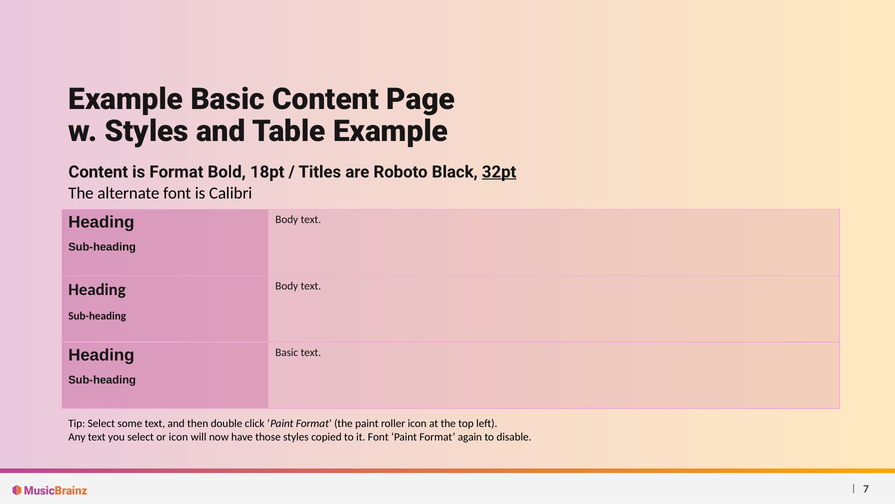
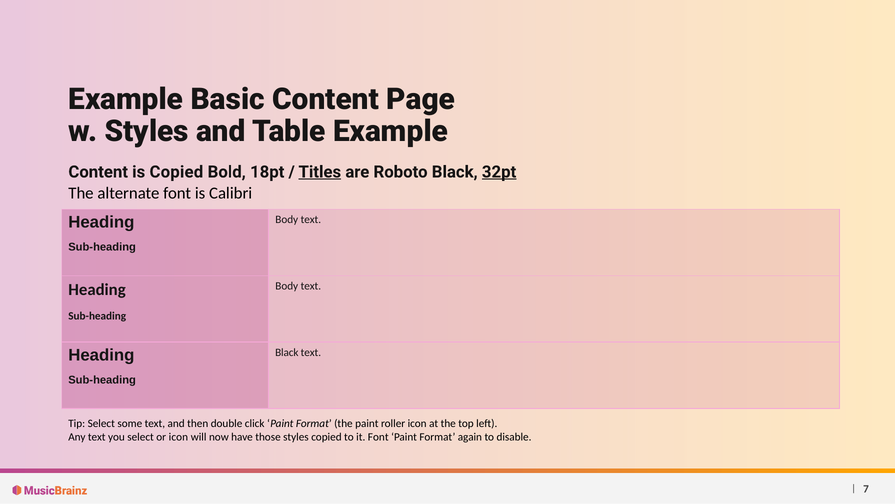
is Format: Format -> Copied
Titles underline: none -> present
Basic at (287, 352): Basic -> Black
